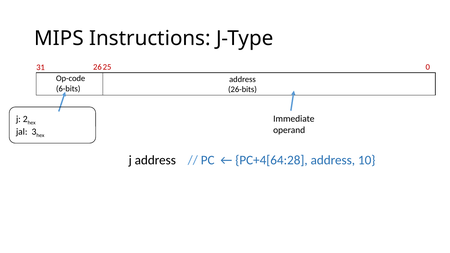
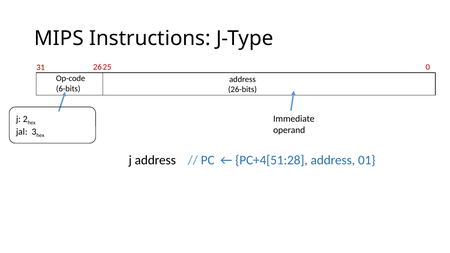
PC+4[64:28: PC+4[64:28 -> PC+4[51:28
10: 10 -> 01
